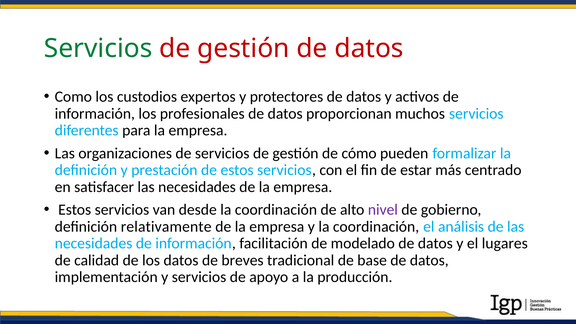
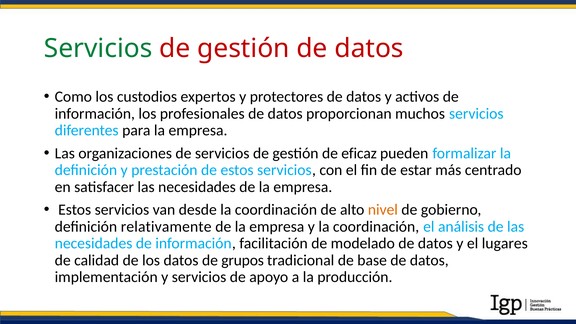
cómo: cómo -> eficaz
nivel colour: purple -> orange
breves: breves -> grupos
